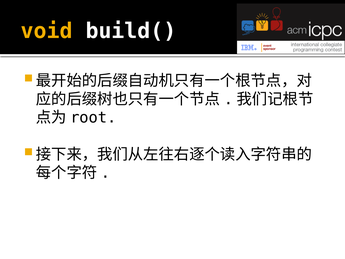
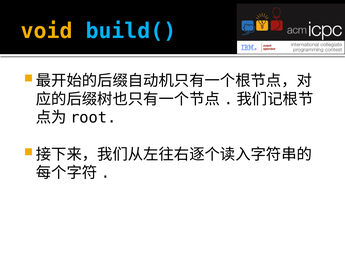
build( colour: white -> light blue
